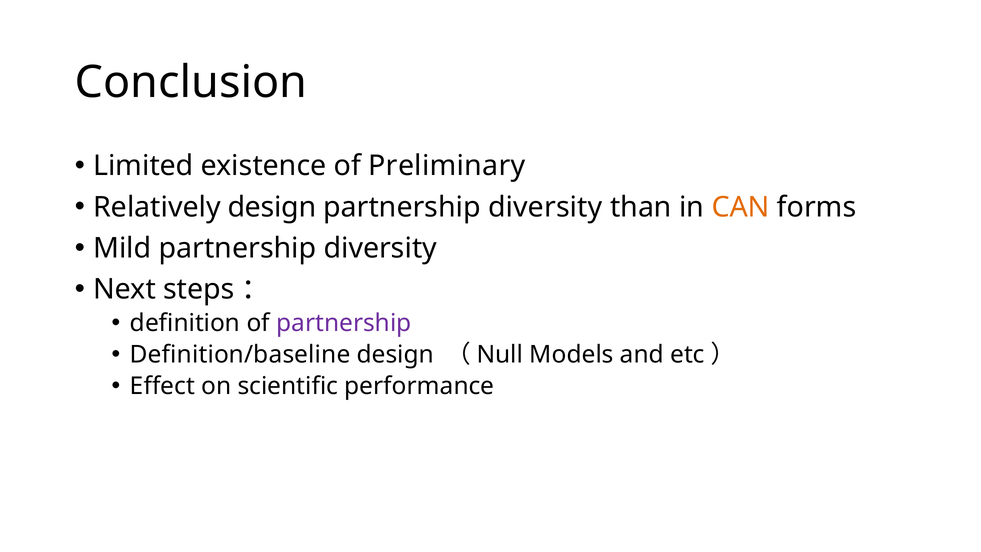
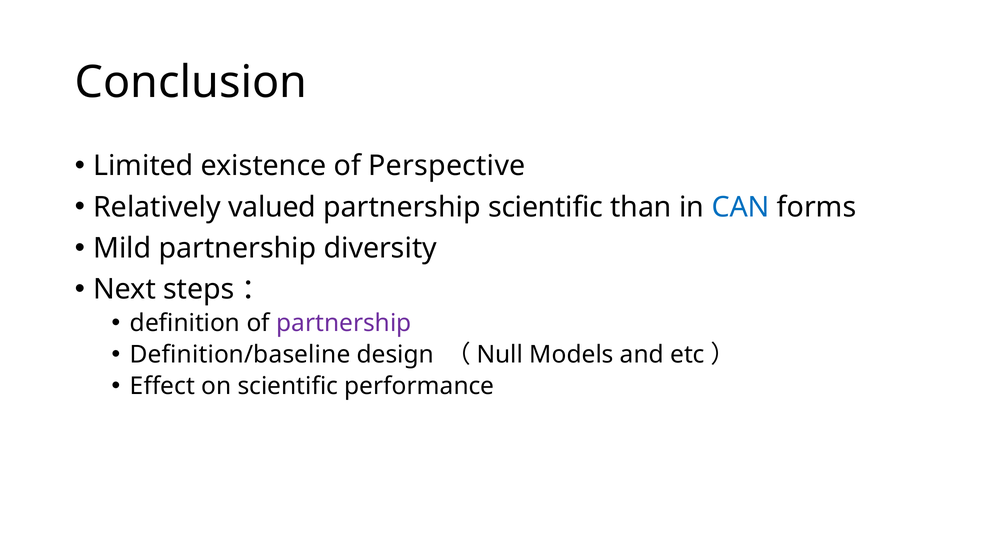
Preliminary: Preliminary -> Perspective
Relatively design: design -> valued
diversity at (545, 207): diversity -> scientific
CAN colour: orange -> blue
